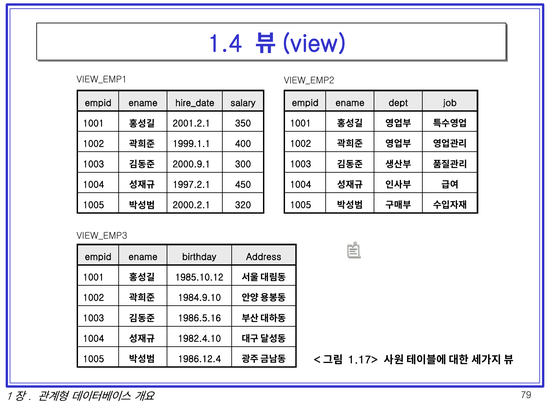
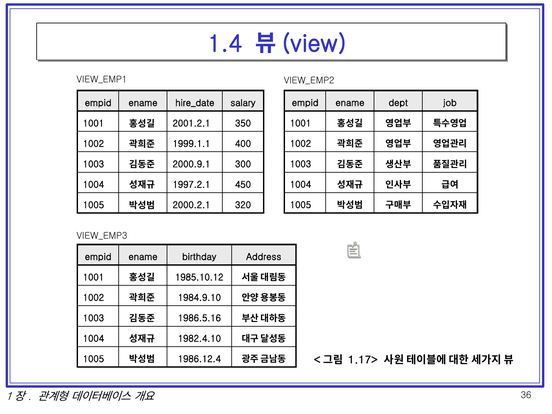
79: 79 -> 36
